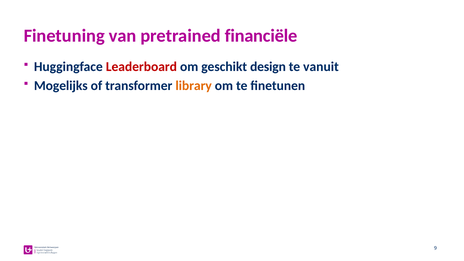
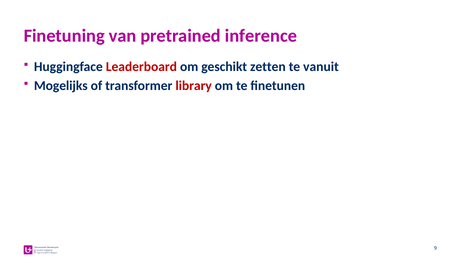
financiële: financiële -> inference
design: design -> zetten
library colour: orange -> red
